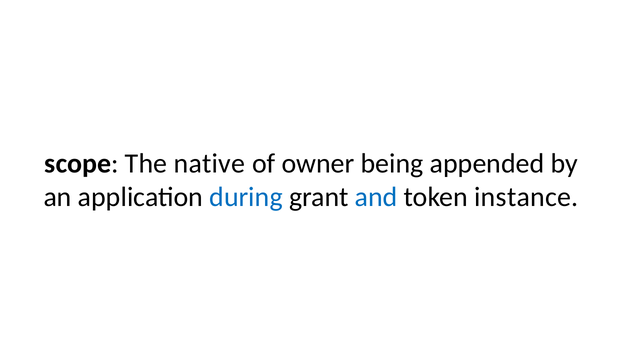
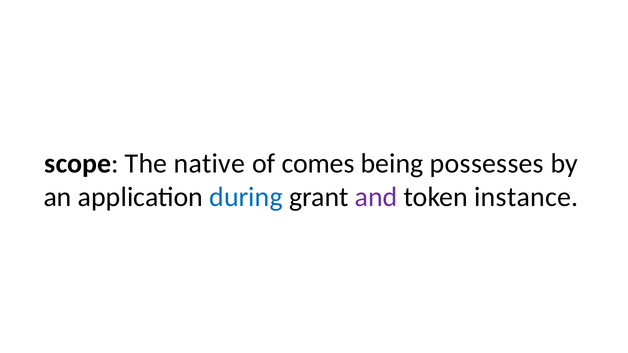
owner: owner -> comes
appended: appended -> possesses
and colour: blue -> purple
